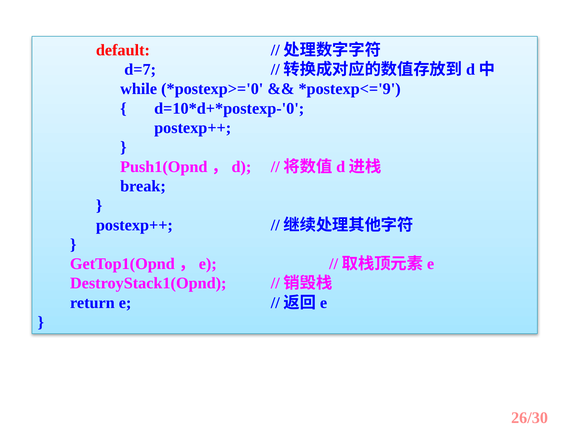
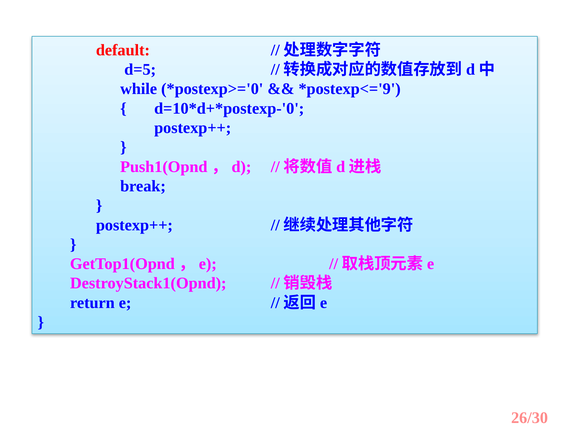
d=7: d=7 -> d=5
